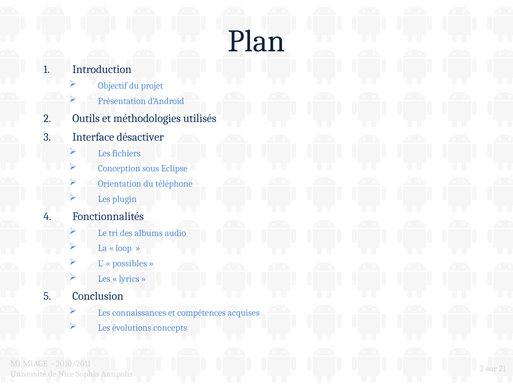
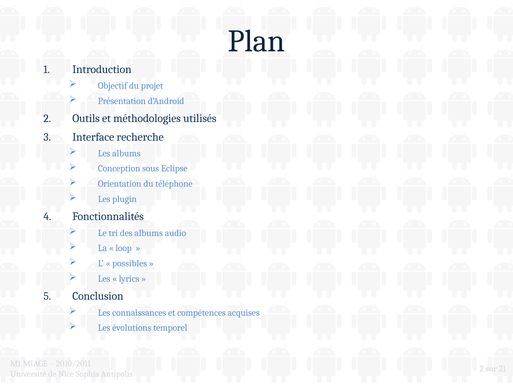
désactiver: désactiver -> recherche
Les fichiers: fichiers -> albums
concepts: concepts -> temporel
